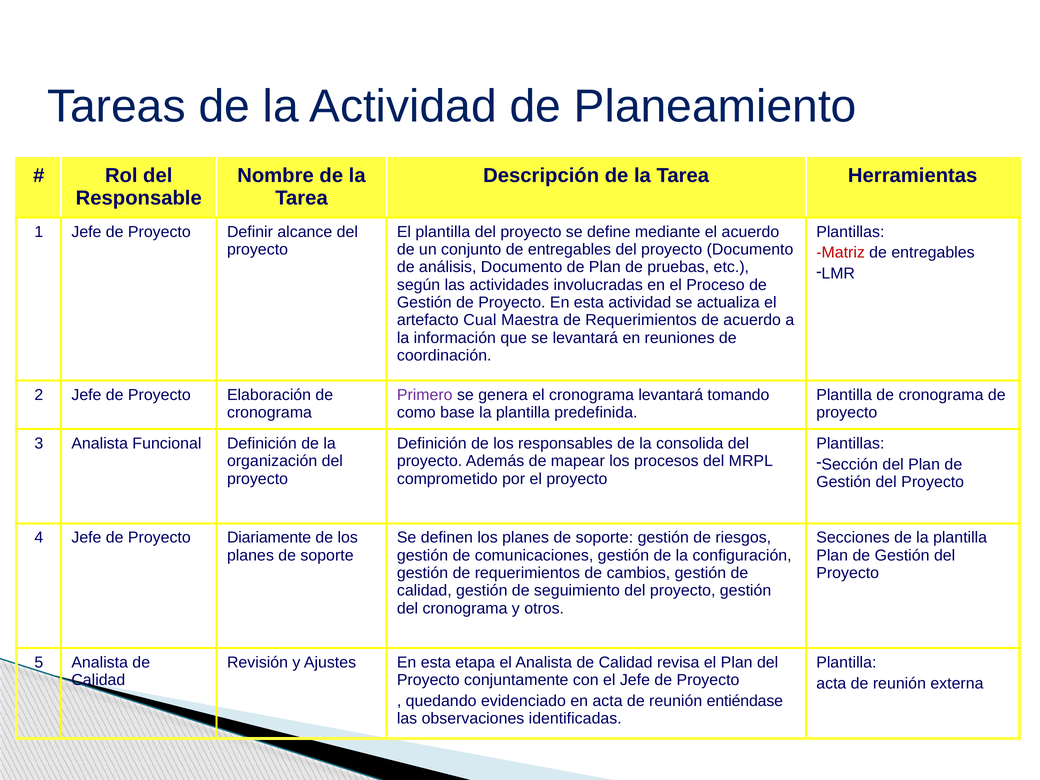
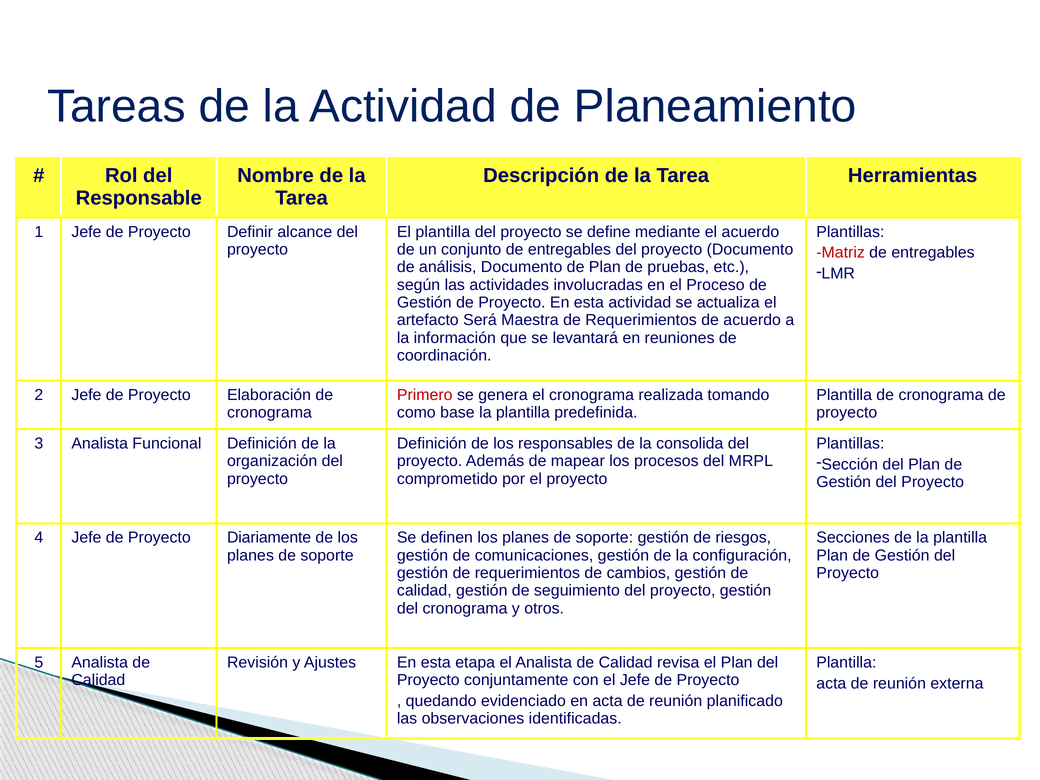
Cual: Cual -> Será
Primero colour: purple -> red
cronograma levantará: levantará -> realizada
entiéndase: entiéndase -> planificado
